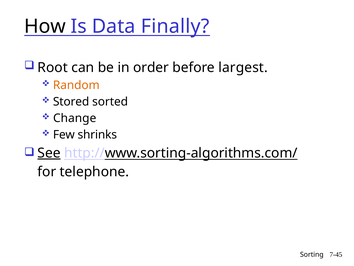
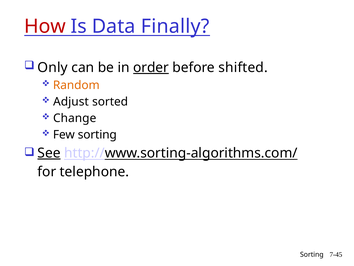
How colour: black -> red
Root: Root -> Only
order underline: none -> present
largest: largest -> shifted
Stored: Stored -> Adjust
Few shrinks: shrinks -> sorting
